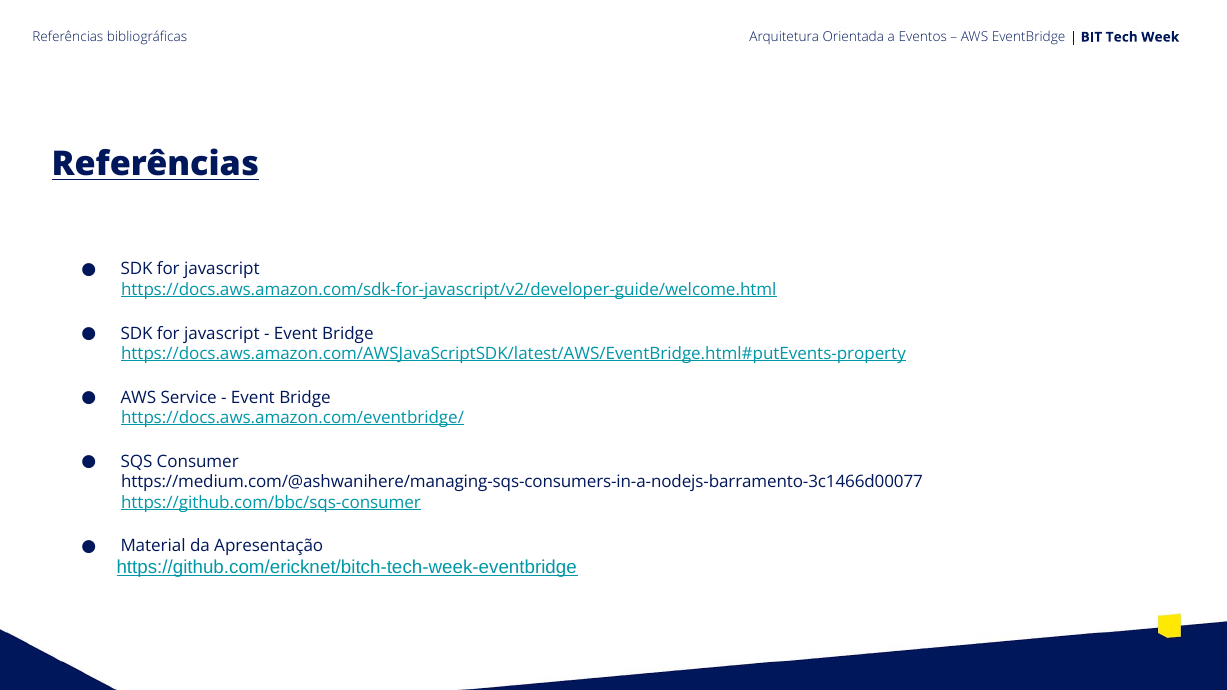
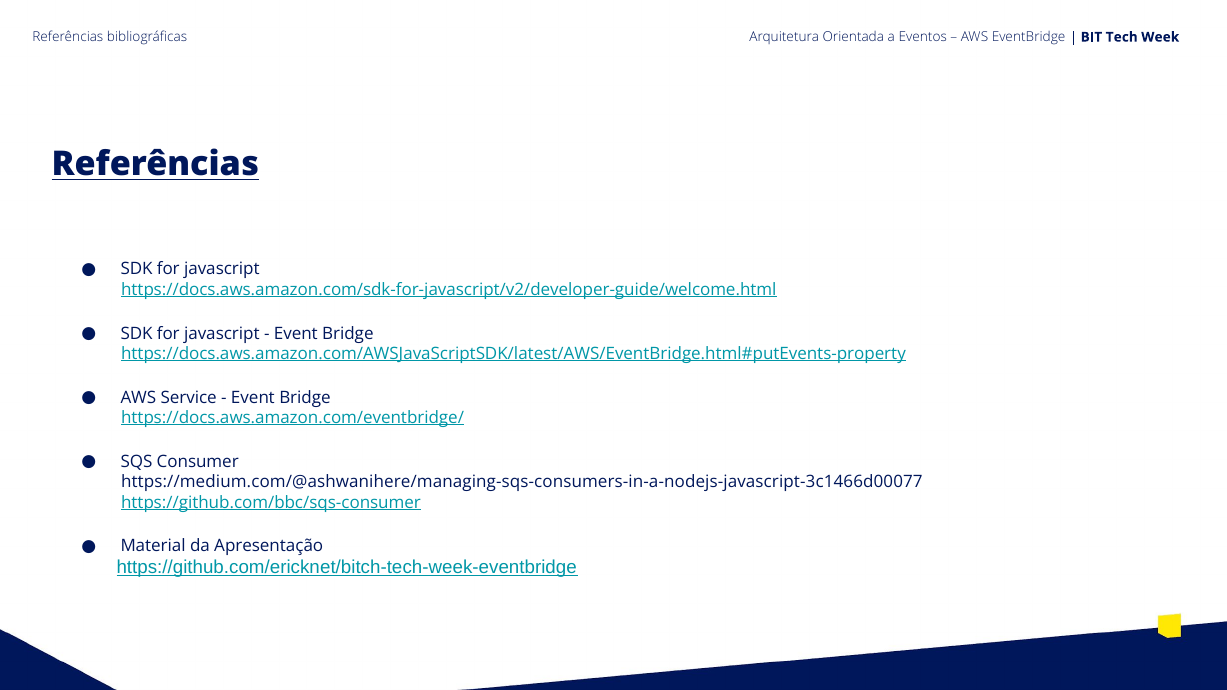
https://medium.com/@ashwanihere/managing-sqs-consumers-in-a-nodejs-barramento-3c1466d00077: https://medium.com/@ashwanihere/managing-sqs-consumers-in-a-nodejs-barramento-3c1466d00077 -> https://medium.com/@ashwanihere/managing-sqs-consumers-in-a-nodejs-javascript-3c1466d00077
